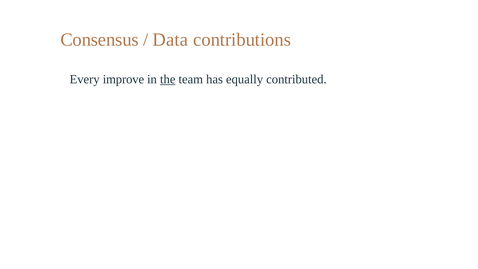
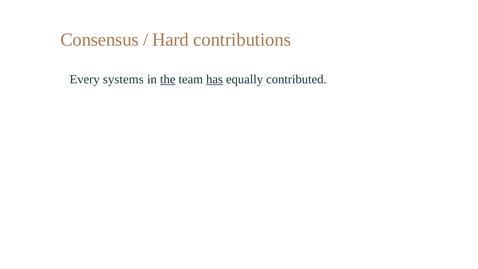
Data: Data -> Hard
improve: improve -> systems
has underline: none -> present
